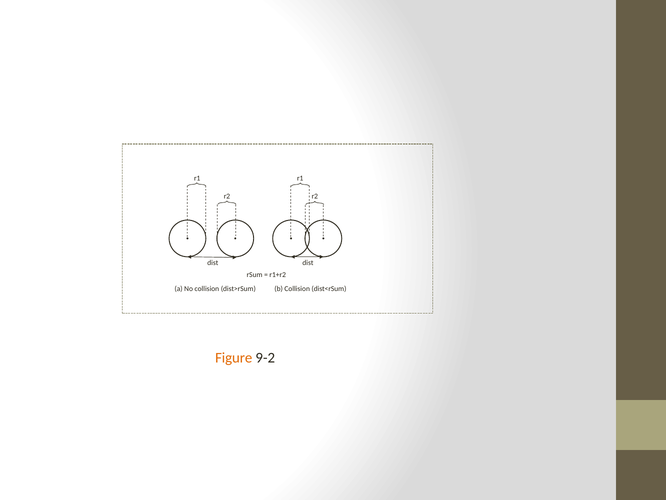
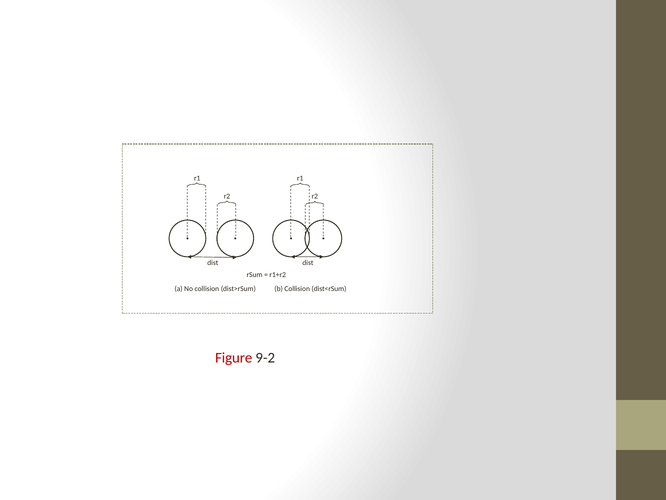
Figure colour: orange -> red
